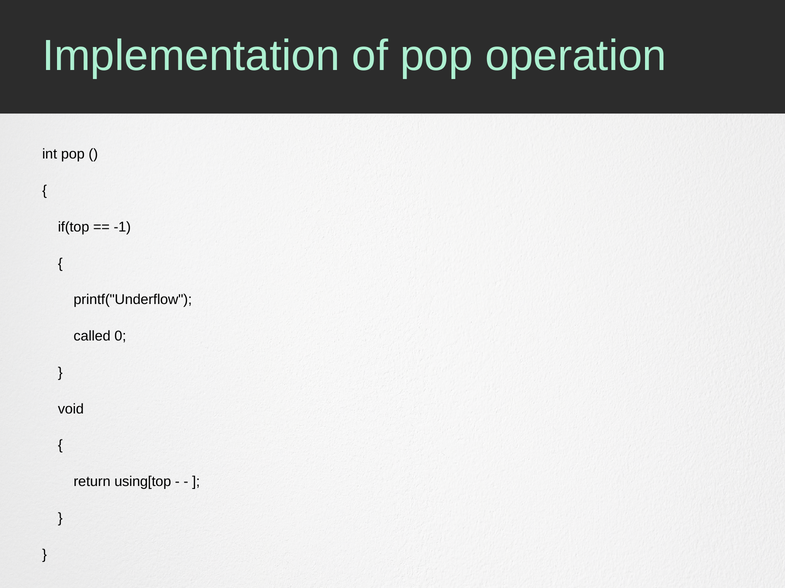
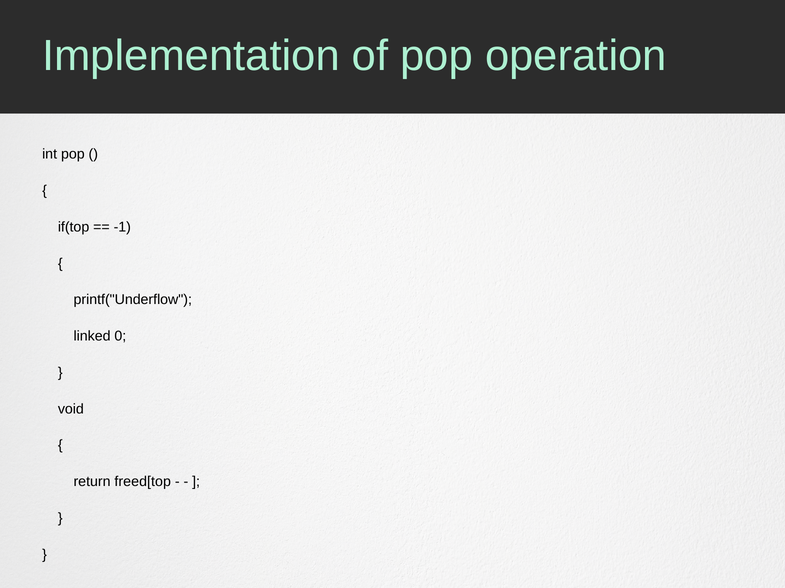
called: called -> linked
using[top: using[top -> freed[top
